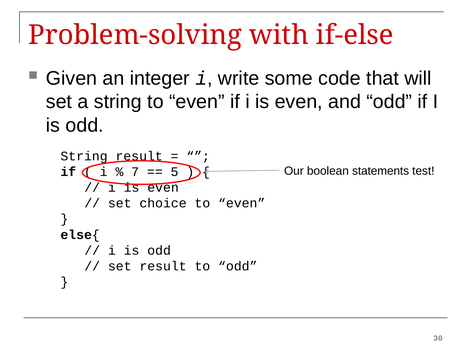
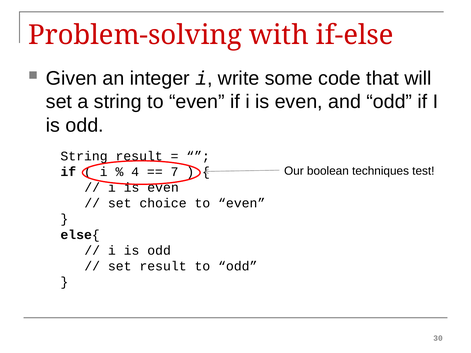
statements: statements -> techniques
7: 7 -> 4
5: 5 -> 7
